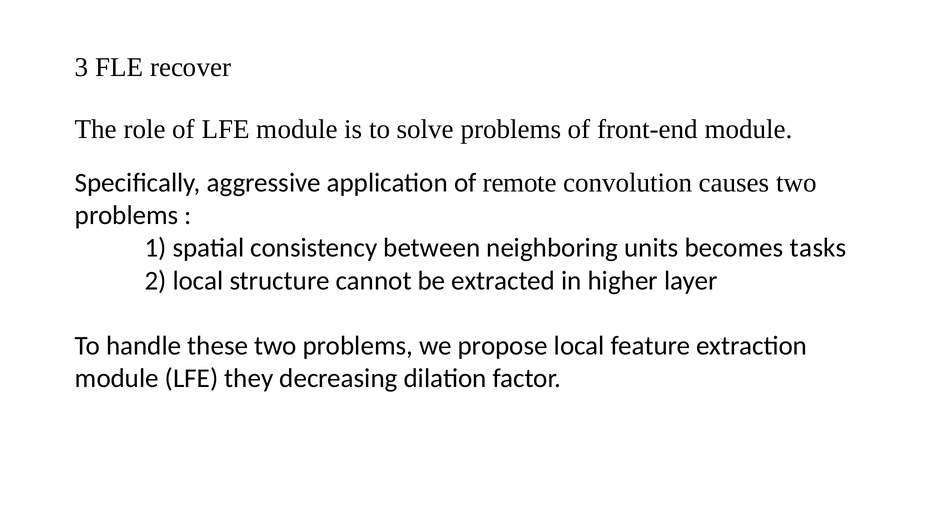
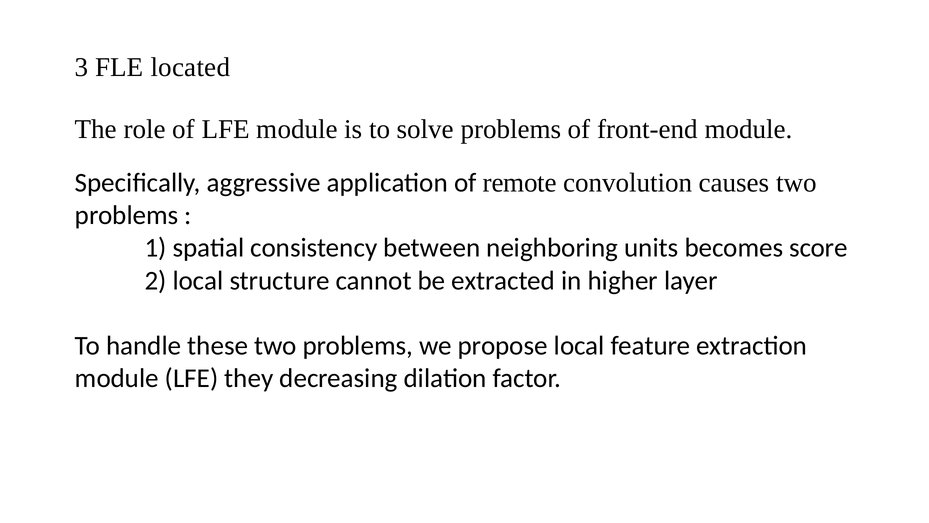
recover: recover -> located
tasks: tasks -> score
